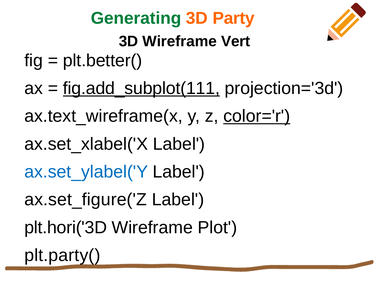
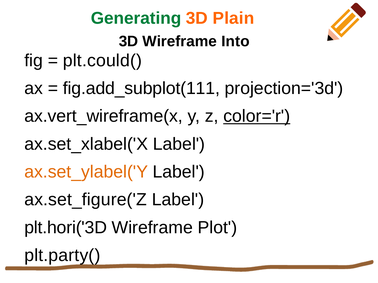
Party: Party -> Plain
Vert: Vert -> Into
plt.better(: plt.better( -> plt.could(
fig.add_subplot(111 underline: present -> none
ax.text_wireframe(x: ax.text_wireframe(x -> ax.vert_wireframe(x
ax.set_ylabel('Y colour: blue -> orange
